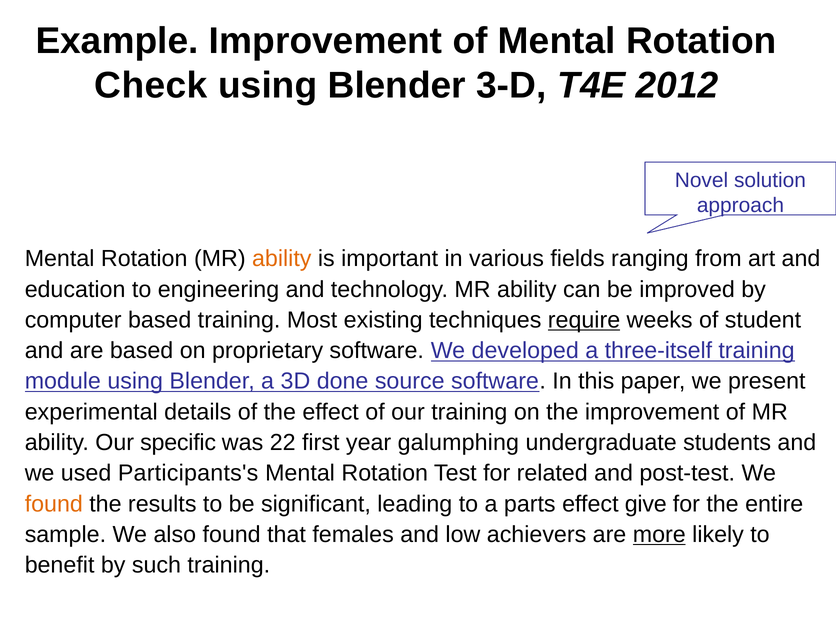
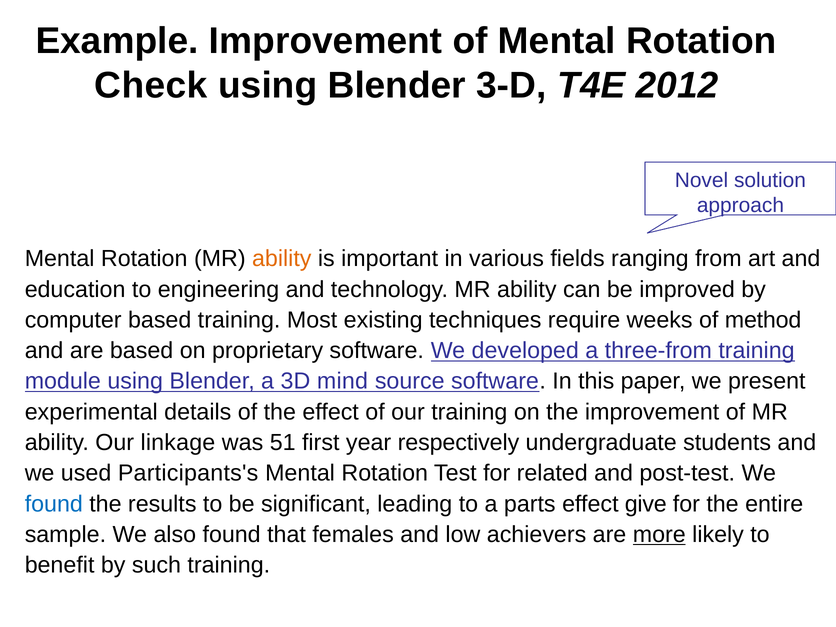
require underline: present -> none
student: student -> method
three-itself: three-itself -> three-from
done: done -> mind
specific: specific -> linkage
22: 22 -> 51
galumphing: galumphing -> respectively
found at (54, 504) colour: orange -> blue
